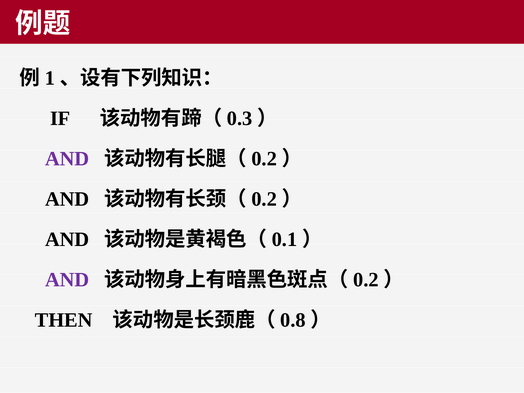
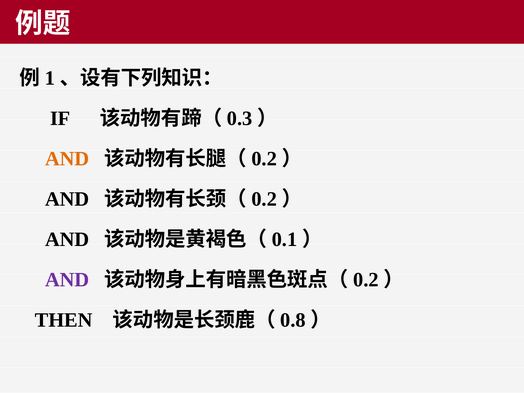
AND at (67, 159) colour: purple -> orange
